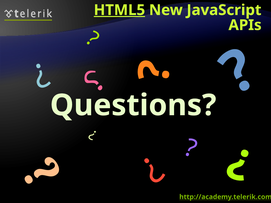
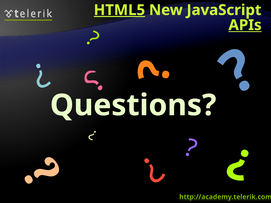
APIs underline: none -> present
